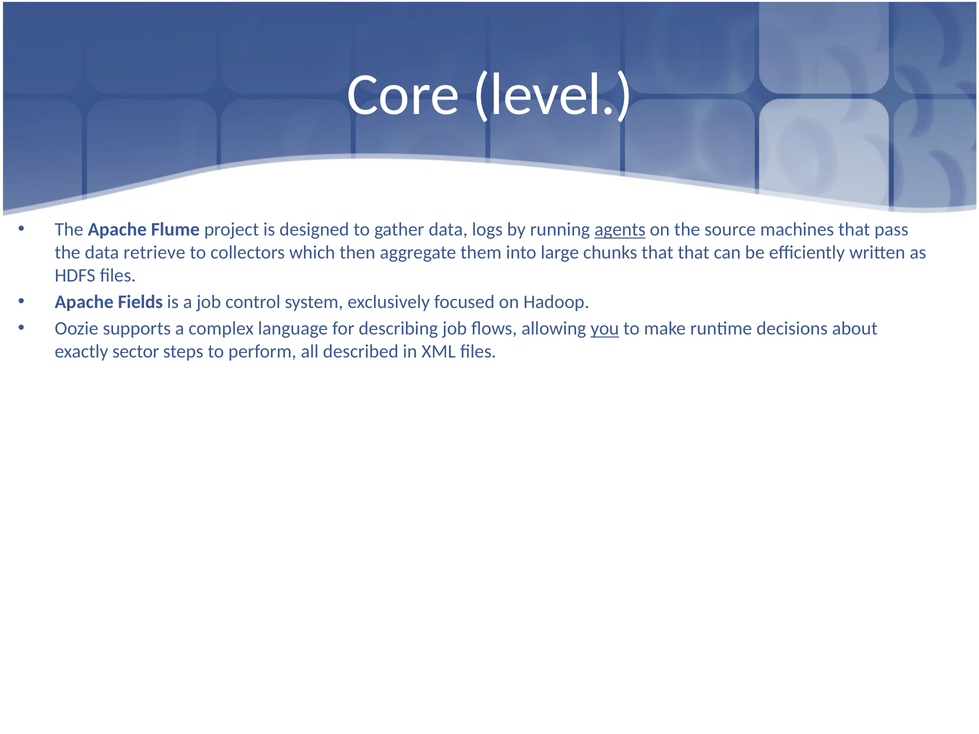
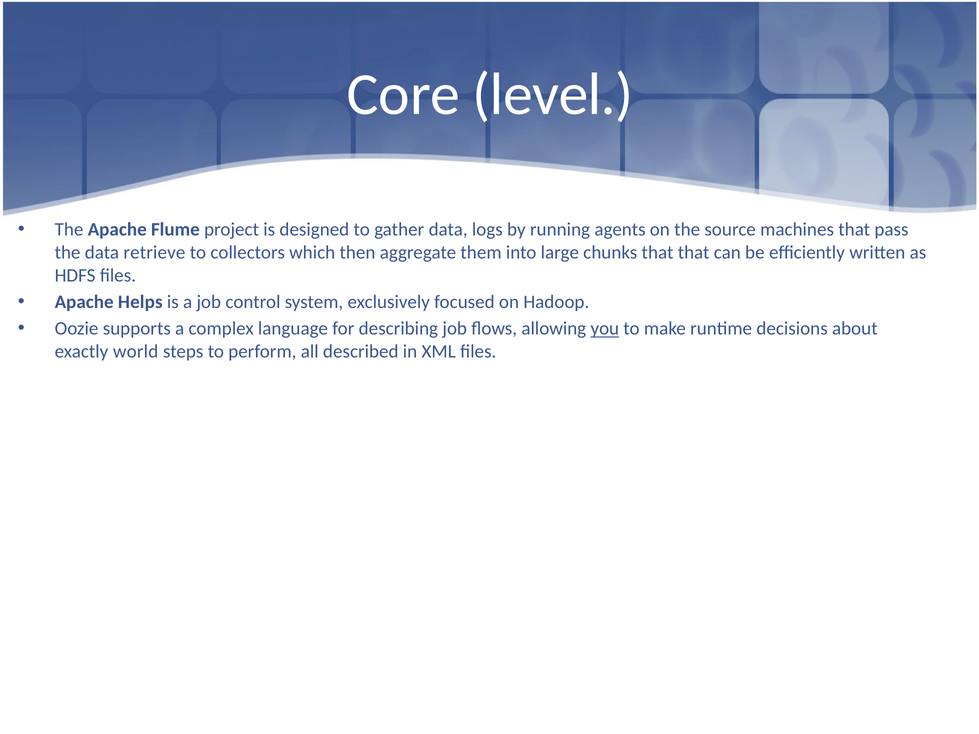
agents underline: present -> none
Fields: Fields -> Helps
sector: sector -> world
